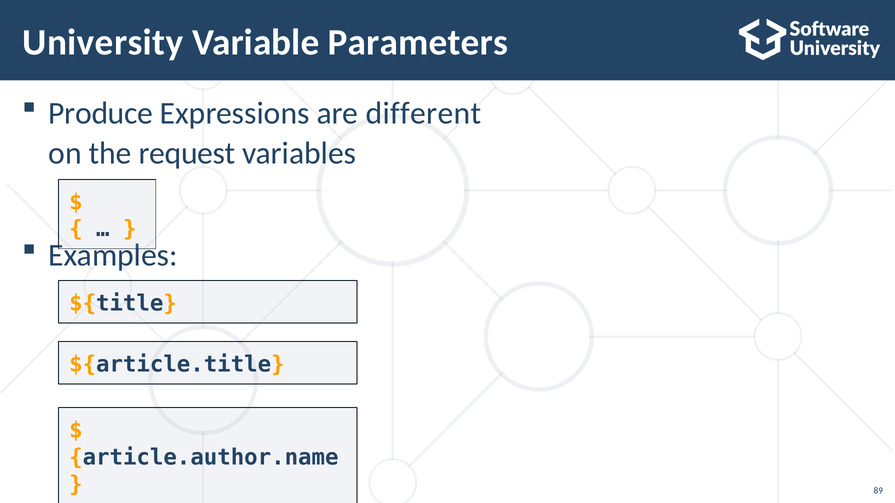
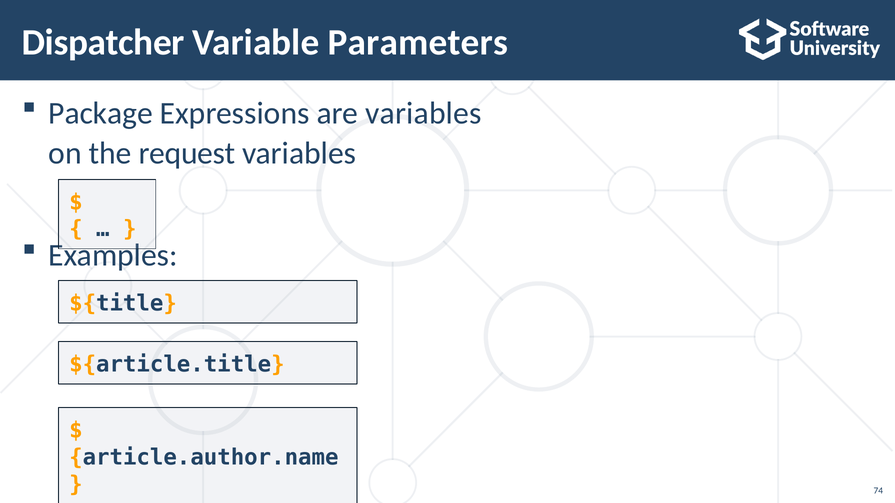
University: University -> Dispatcher
Produce: Produce -> Package
are different: different -> variables
89: 89 -> 74
